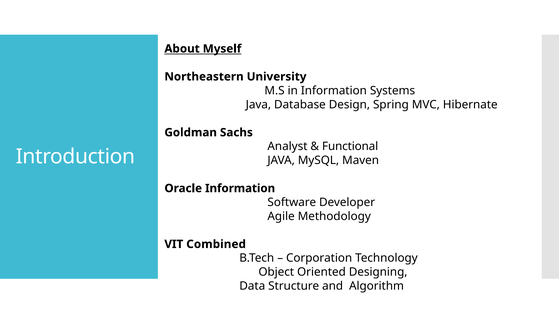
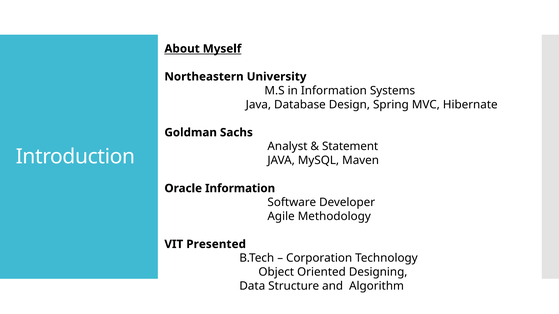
Functional: Functional -> Statement
Combined: Combined -> Presented
